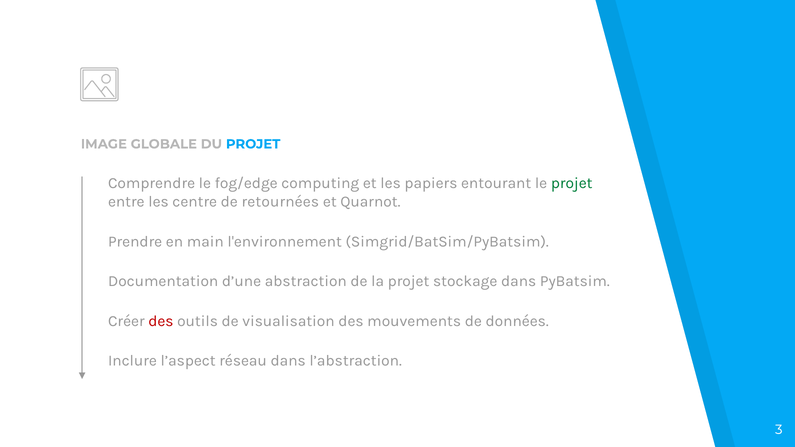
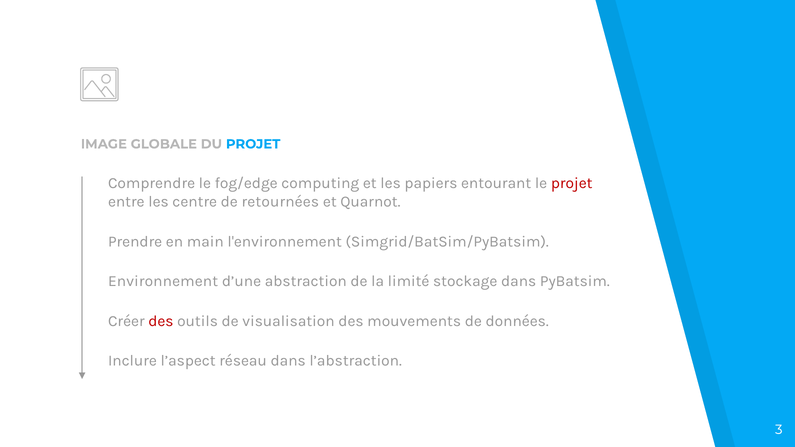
projet at (572, 183) colour: green -> red
Documentation: Documentation -> Environnement
la projet: projet -> limité
